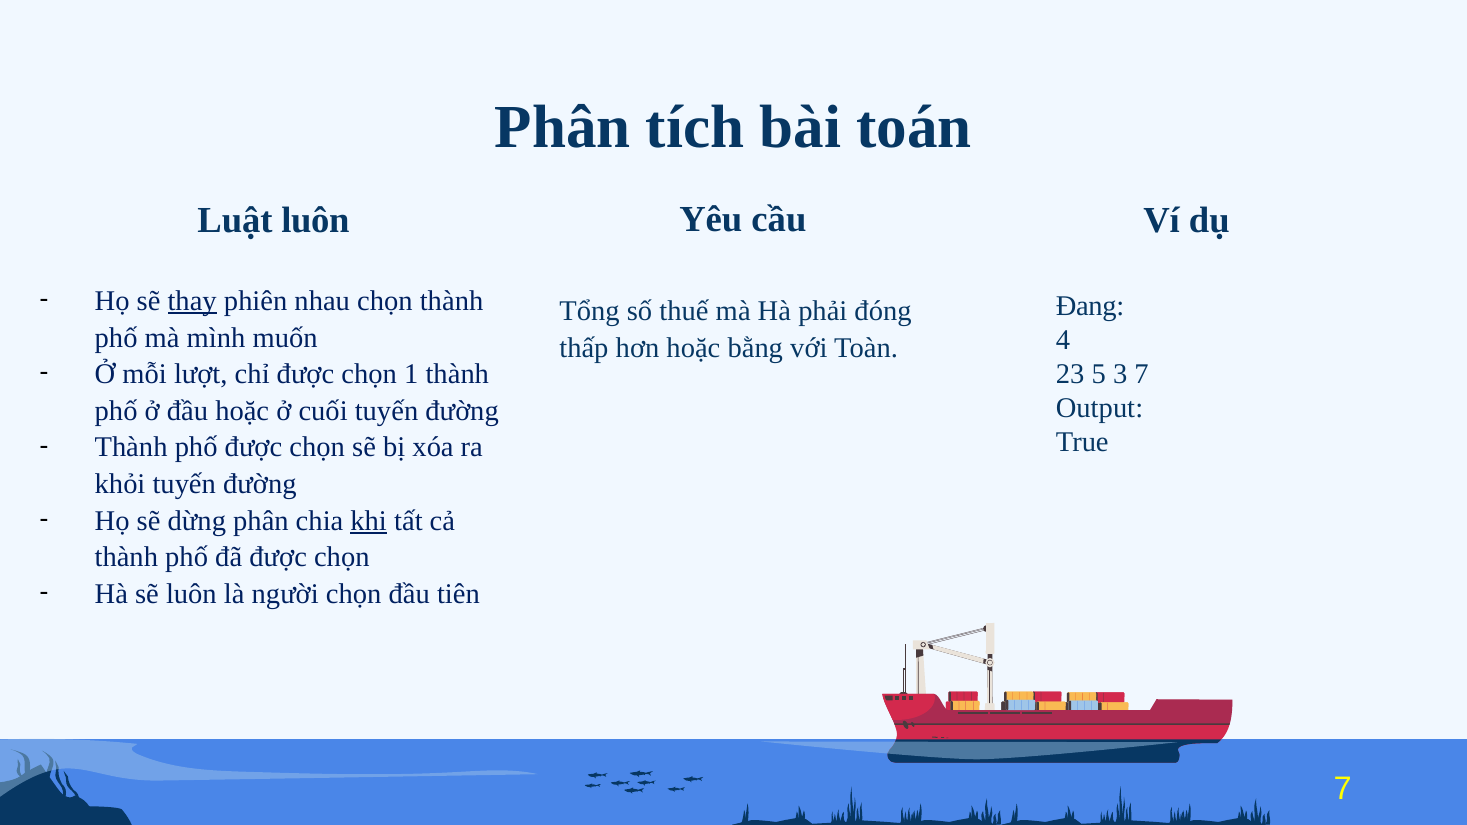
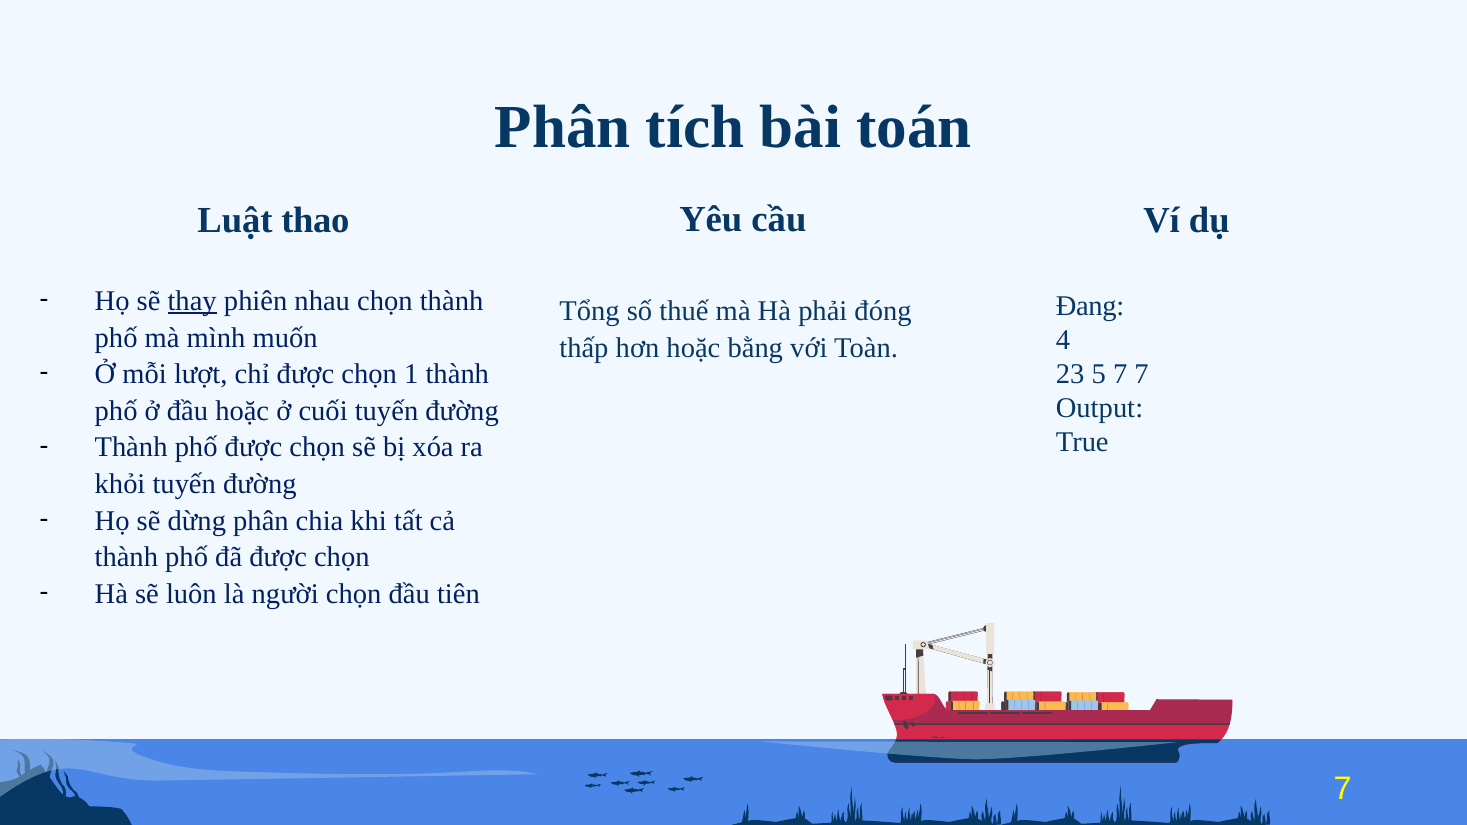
Luật luôn: luôn -> thao
5 3: 3 -> 7
khi underline: present -> none
